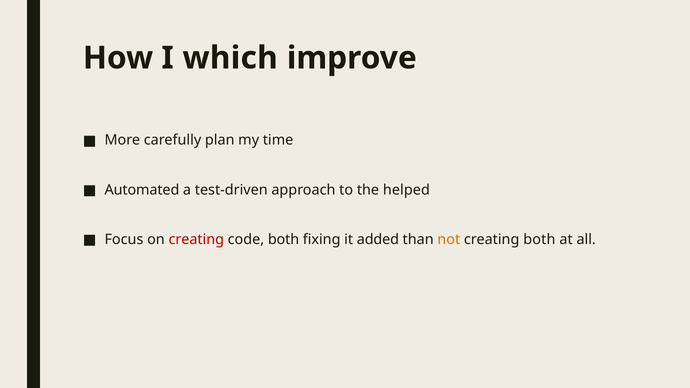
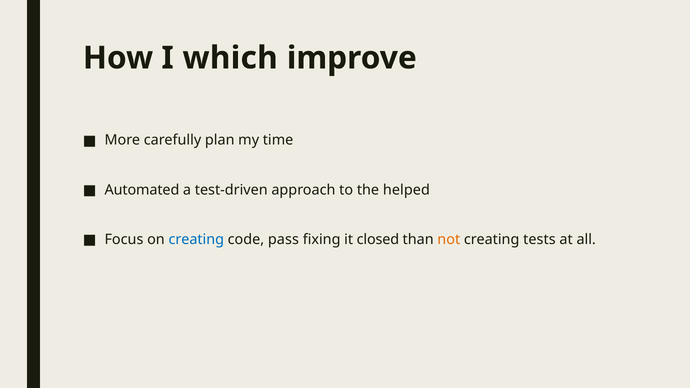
creating at (196, 240) colour: red -> blue
code both: both -> pass
added: added -> closed
creating both: both -> tests
